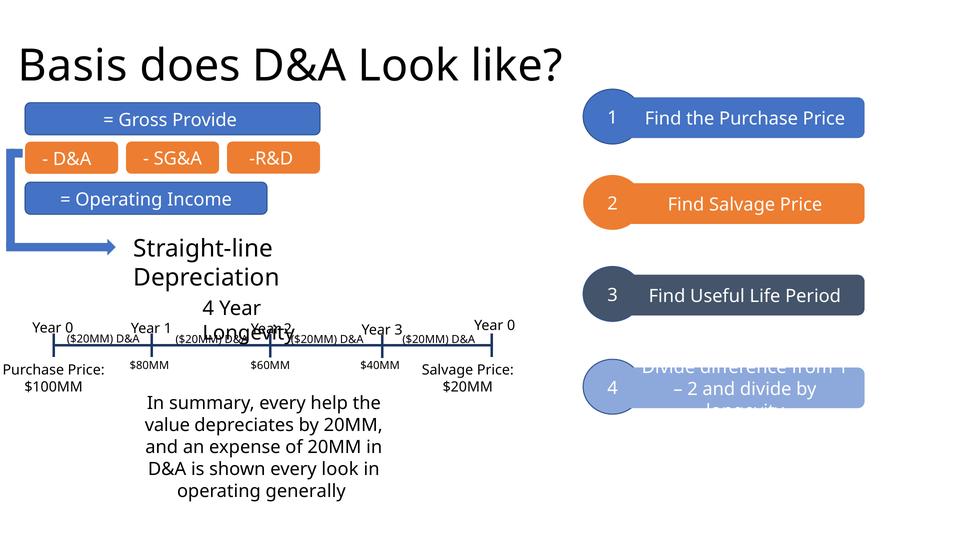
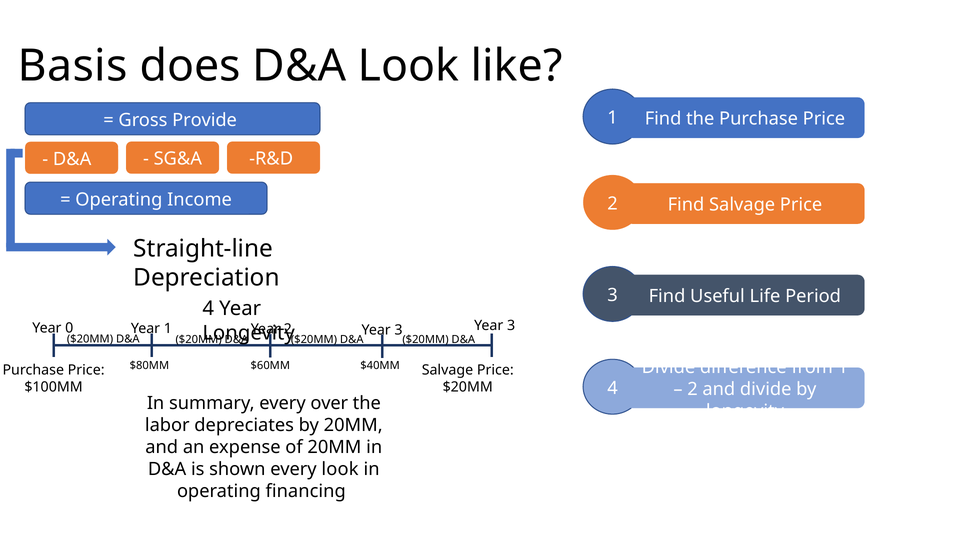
0 at (511, 326): 0 -> 3
help: help -> over
value: value -> labor
generally: generally -> financing
